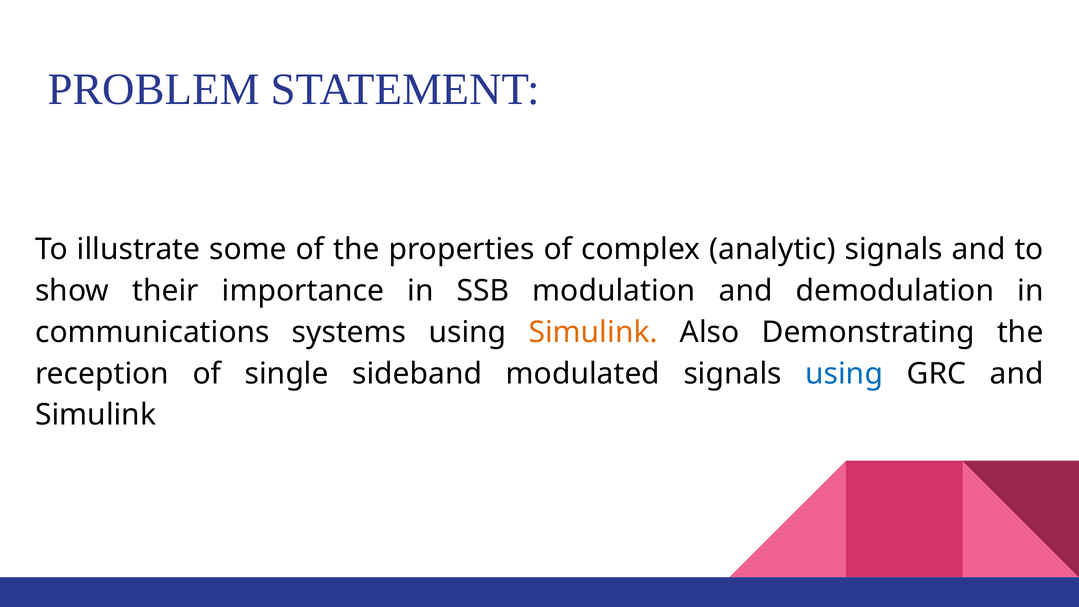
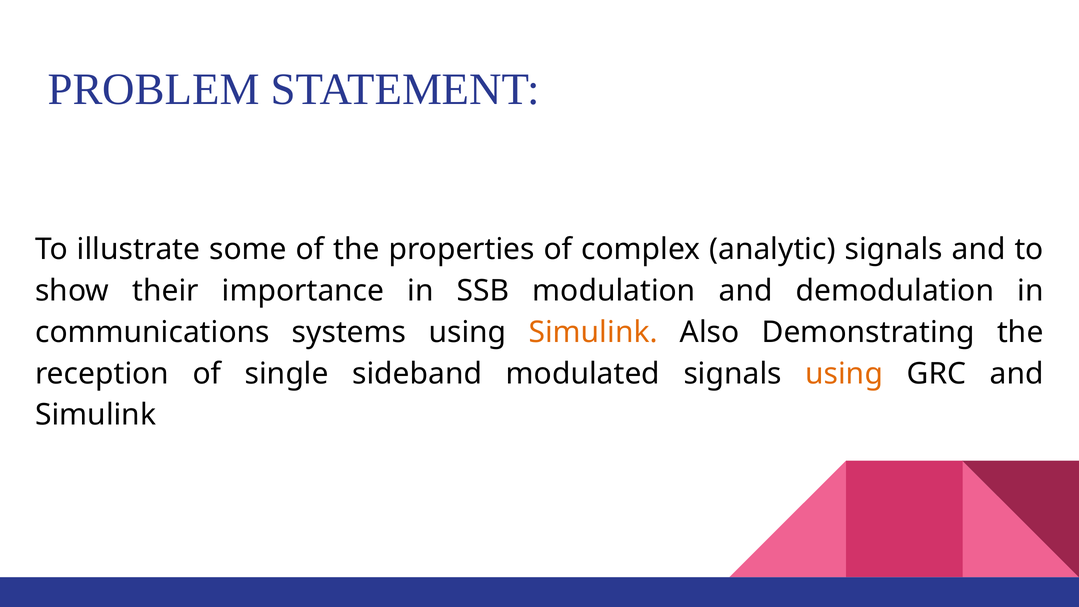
using at (844, 374) colour: blue -> orange
